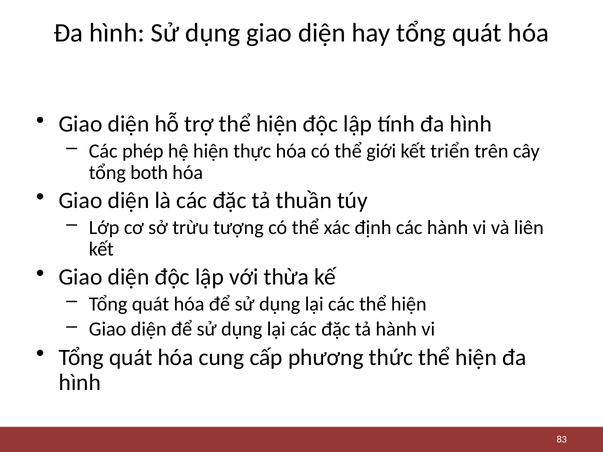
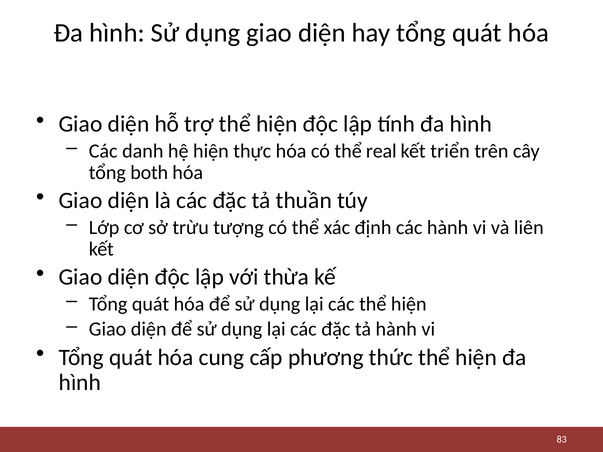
phép: phép -> danh
giới: giới -> real
